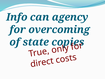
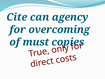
Info: Info -> Cite
state: state -> must
